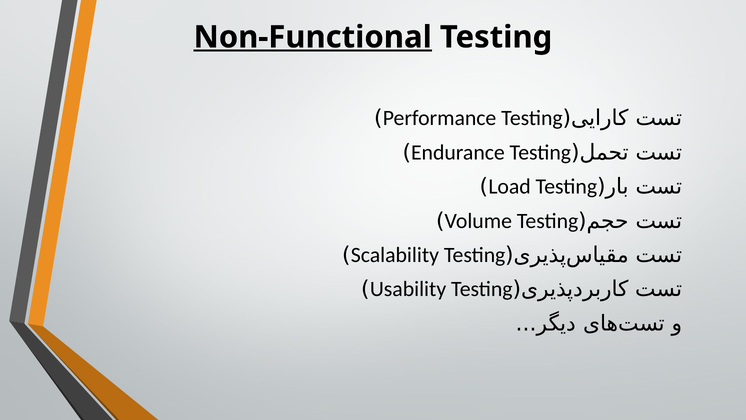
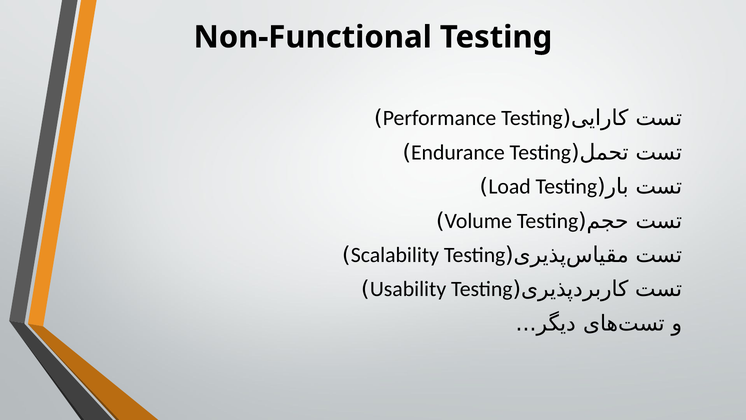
Non-Functional underline: present -> none
